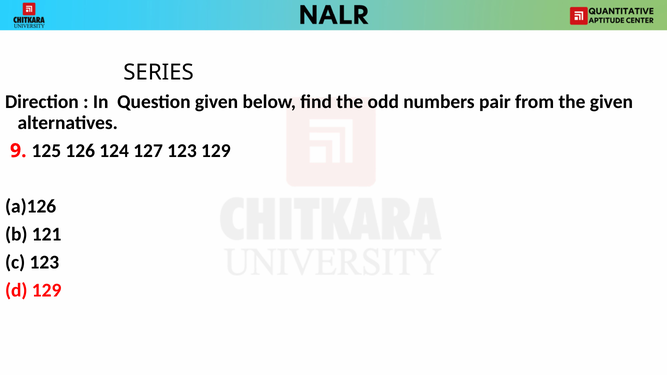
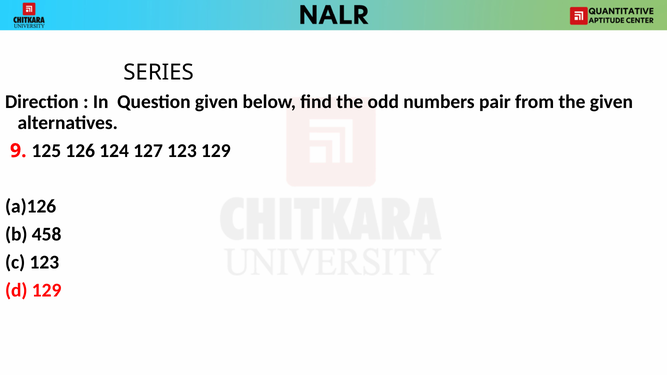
121: 121 -> 458
